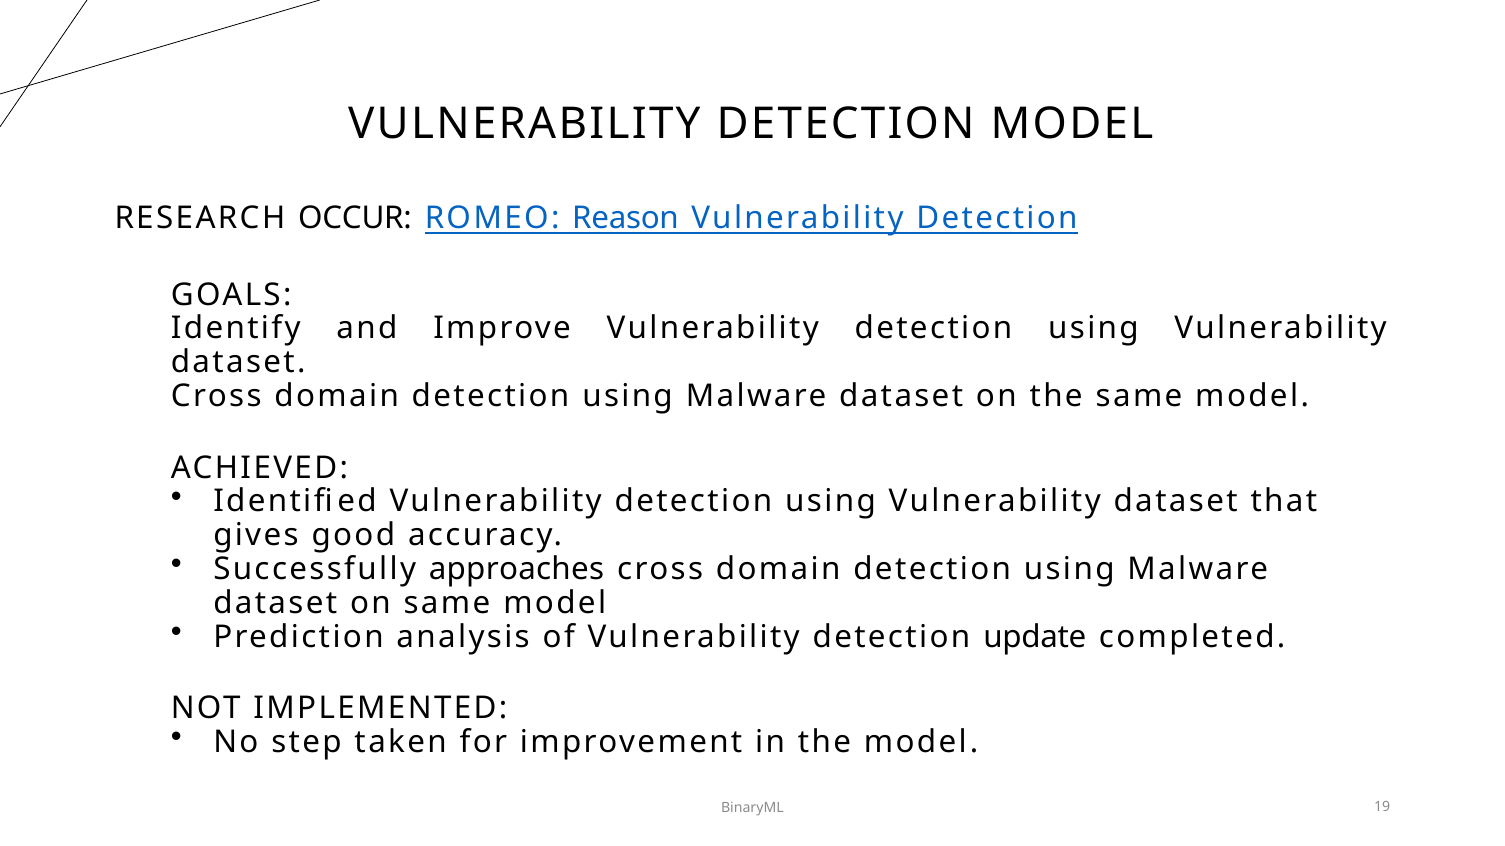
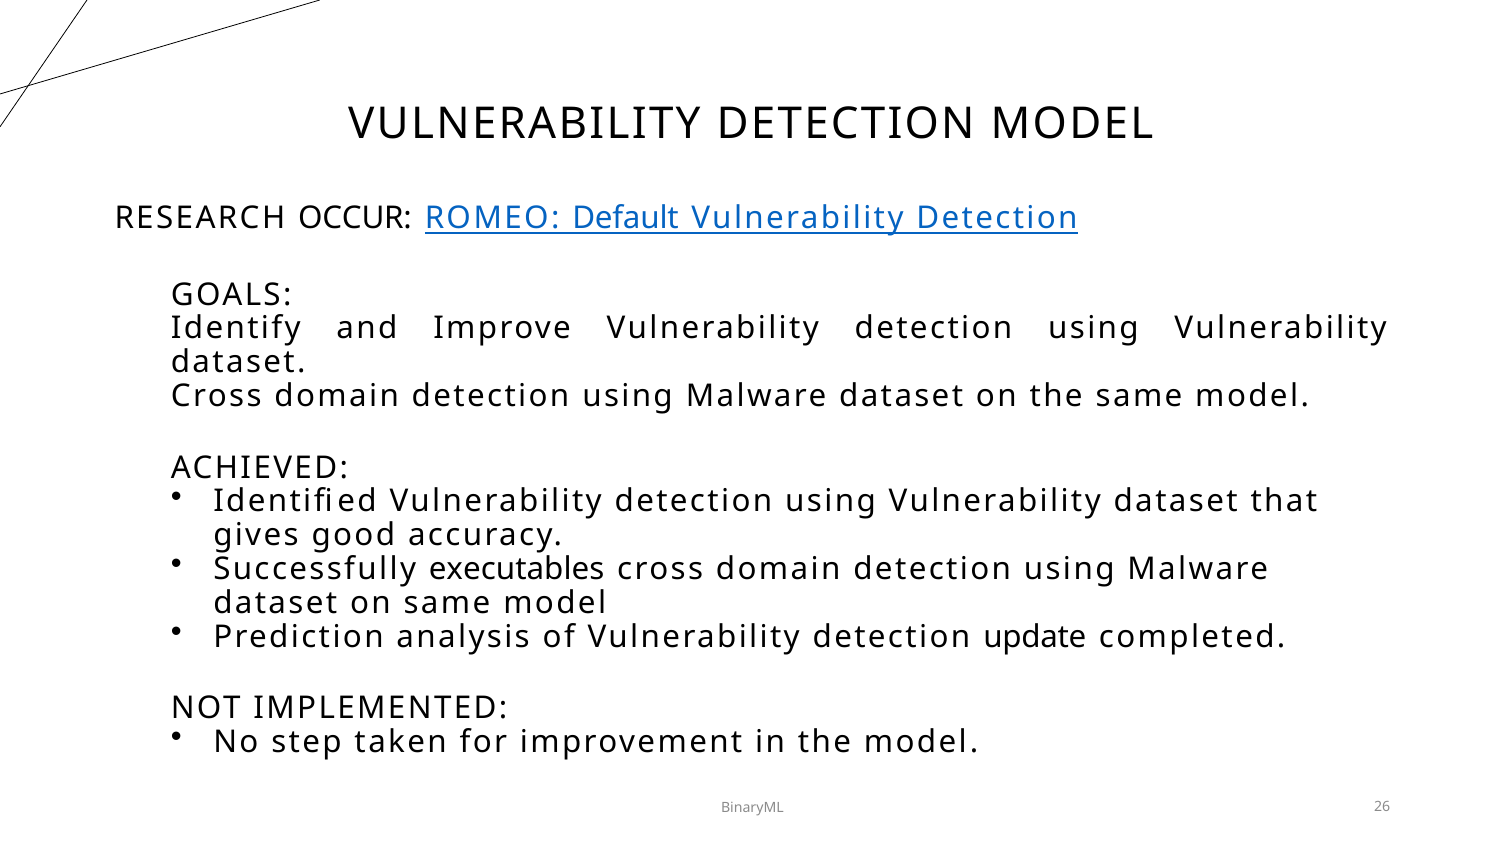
Reason: Reason -> Default
approaches: approaches -> executables
19: 19 -> 26
